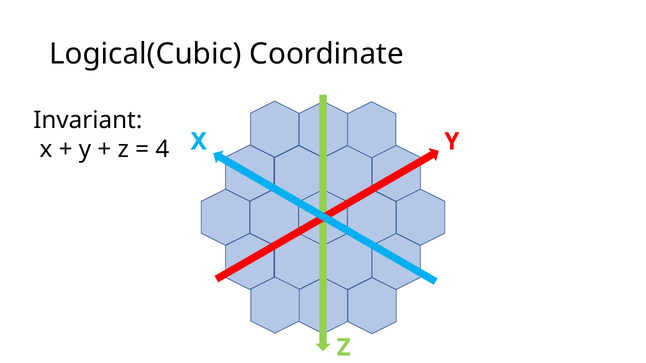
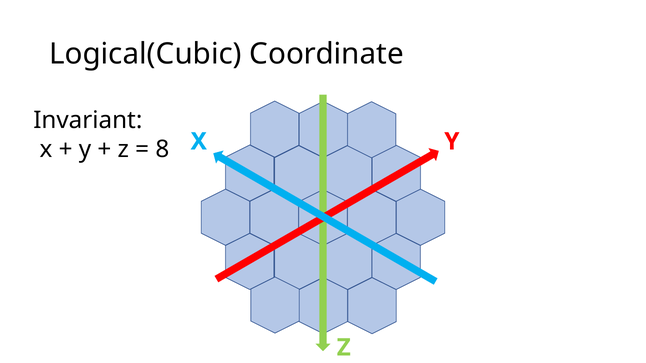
4: 4 -> 8
